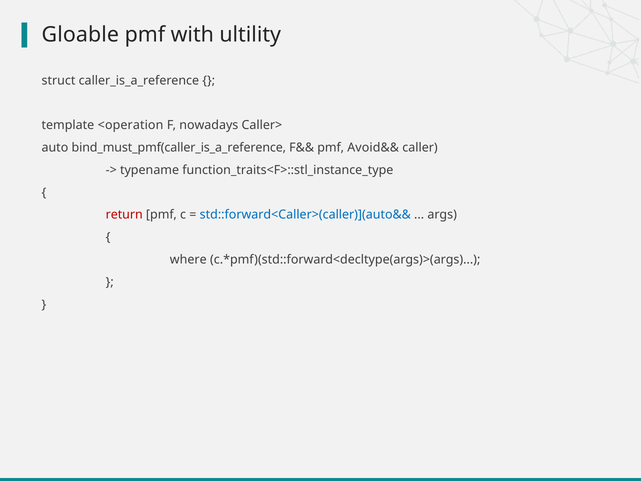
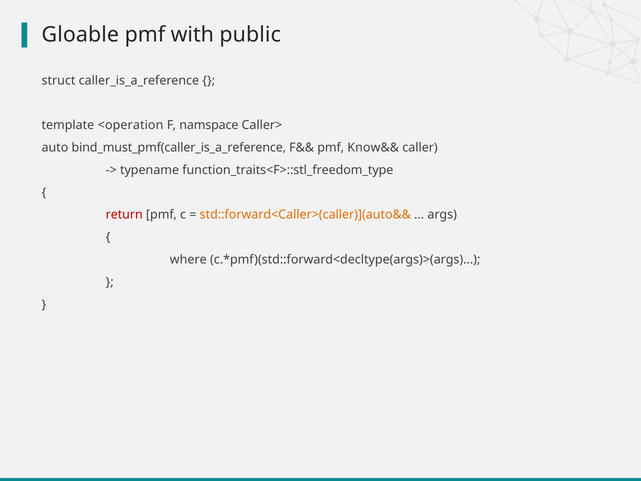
ultility: ultility -> public
nowadays: nowadays -> namspace
Avoid&&: Avoid&& -> Know&&
function_traits<F>::stl_instance_type: function_traits<F>::stl_instance_type -> function_traits<F>::stl_freedom_type
std::forward<Caller>(caller)](auto&& colour: blue -> orange
